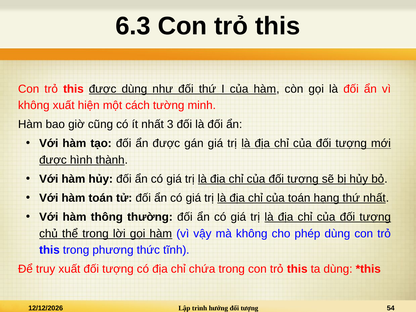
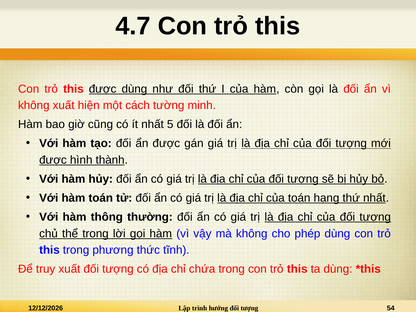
6.3: 6.3 -> 4.7
3: 3 -> 5
